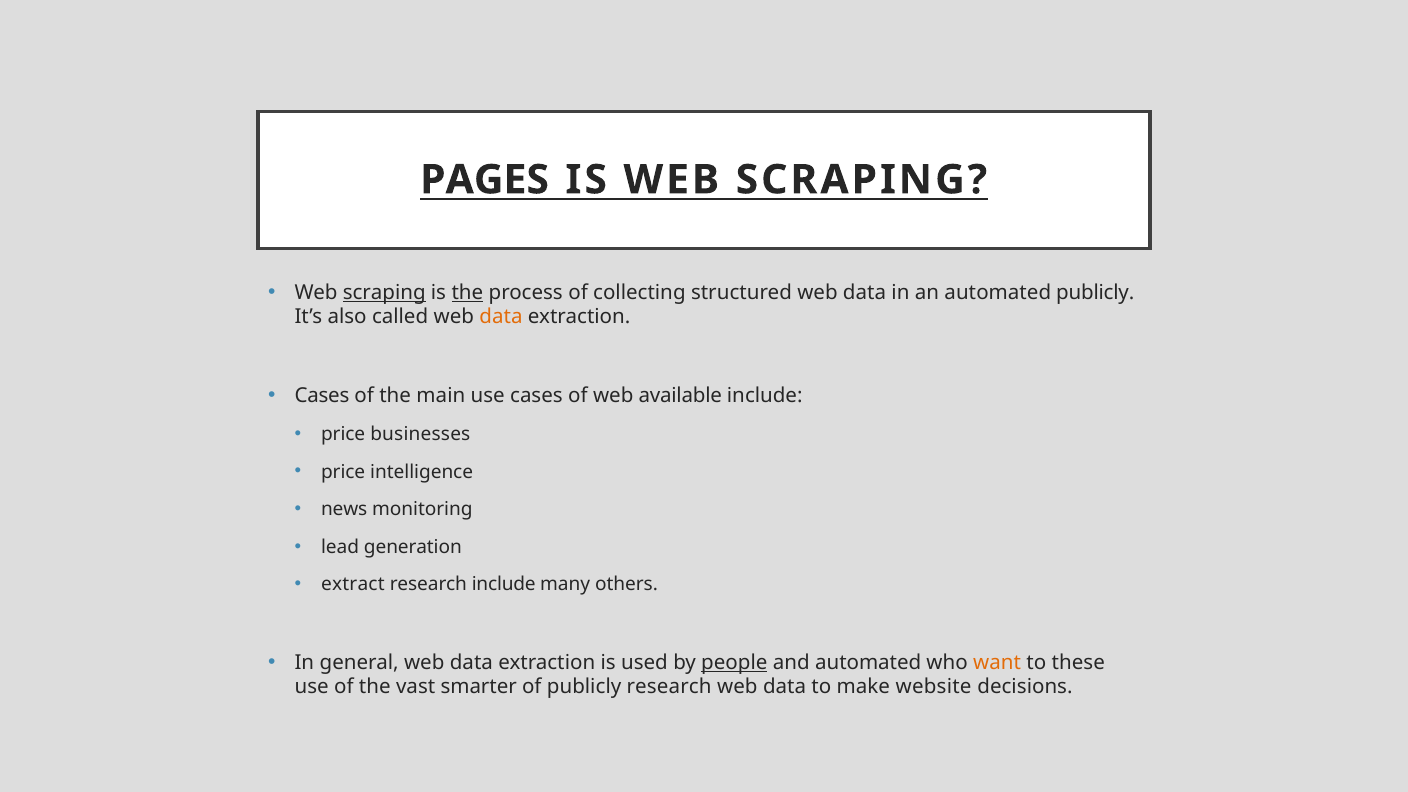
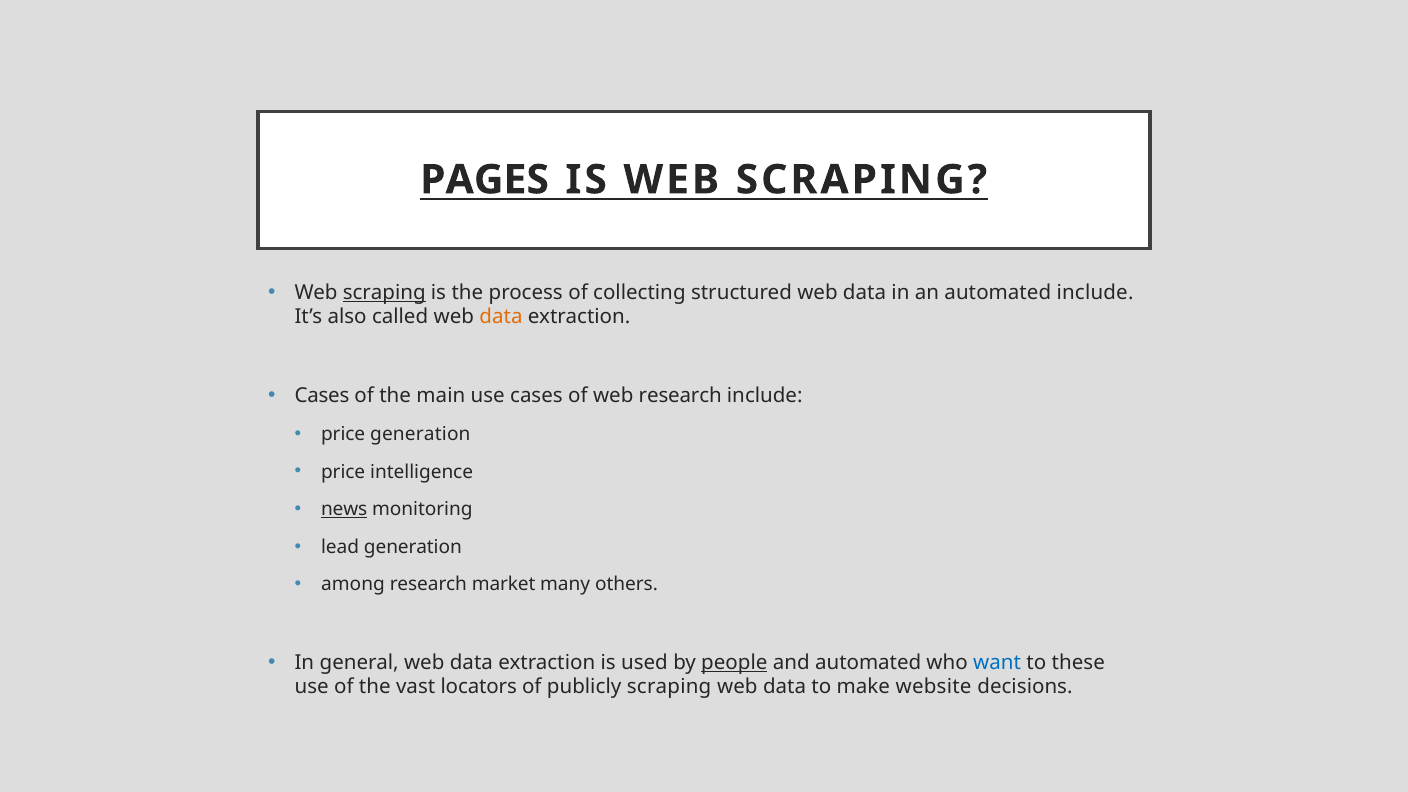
the at (467, 293) underline: present -> none
automated publicly: publicly -> include
web available: available -> research
price businesses: businesses -> generation
news underline: none -> present
extract: extract -> among
research include: include -> market
want colour: orange -> blue
smarter: smarter -> locators
publicly research: research -> scraping
